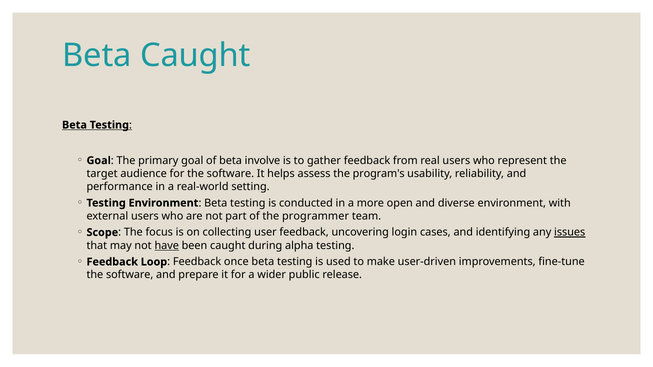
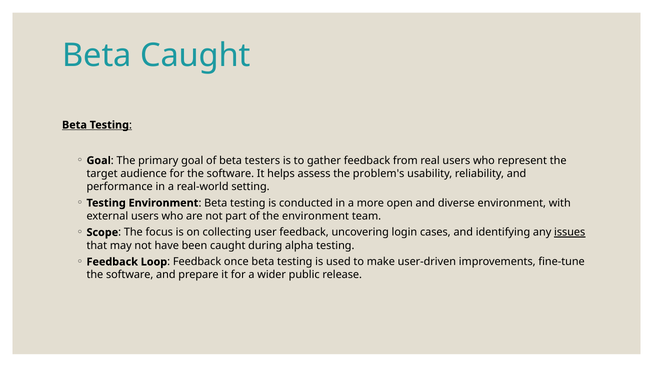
involve: involve -> testers
program's: program's -> problem's
the programmer: programmer -> environment
have underline: present -> none
